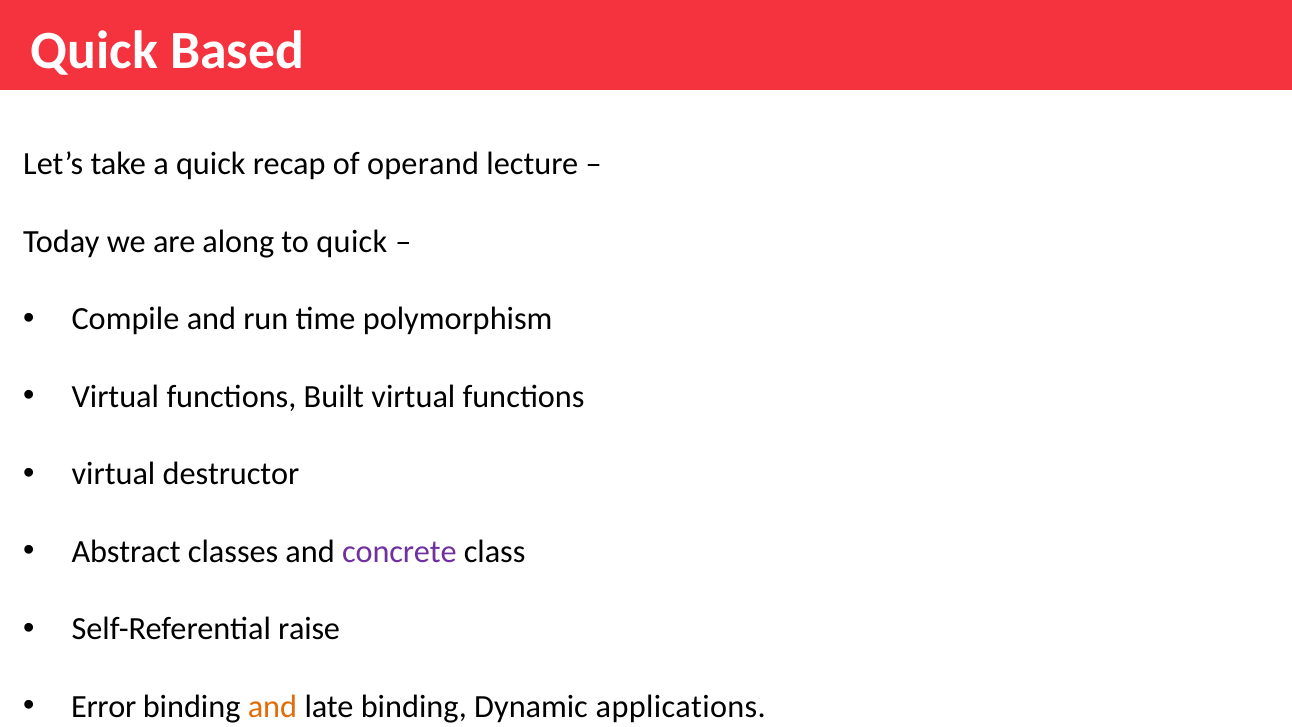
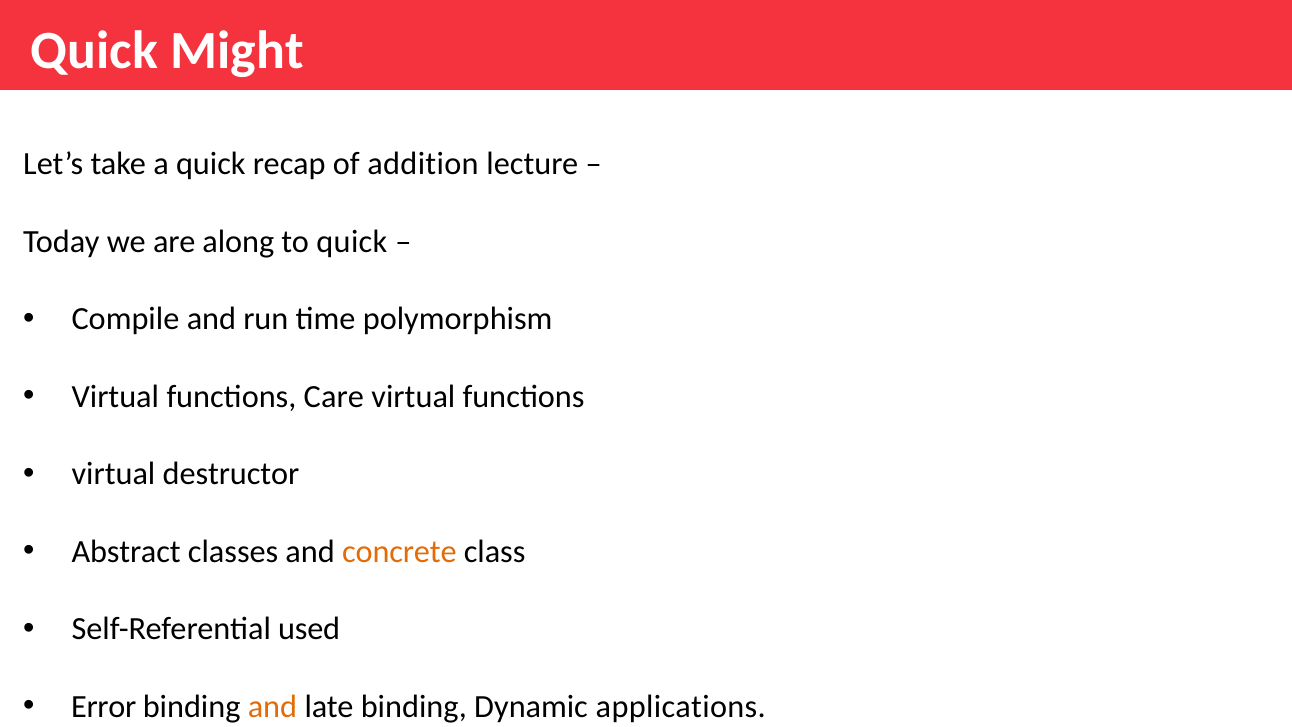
Based: Based -> Might
operand: operand -> addition
Built: Built -> Care
concrete colour: purple -> orange
raise: raise -> used
